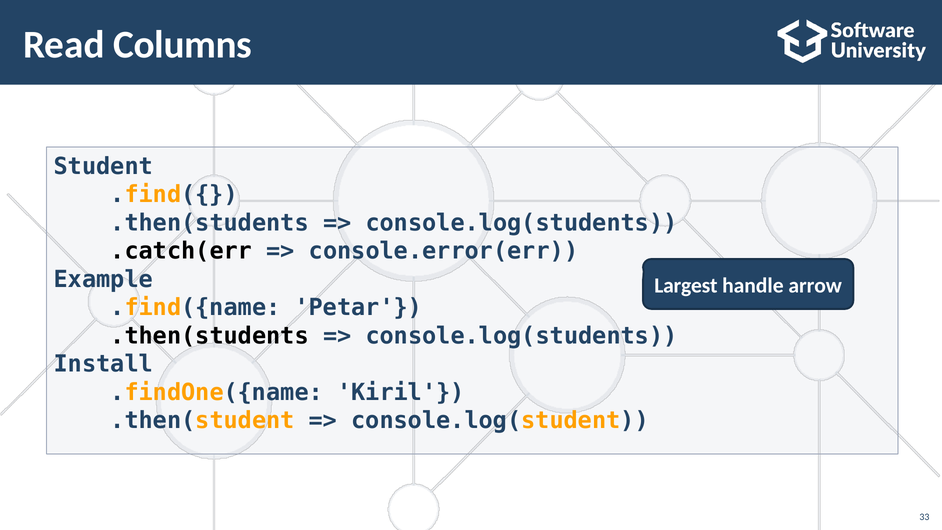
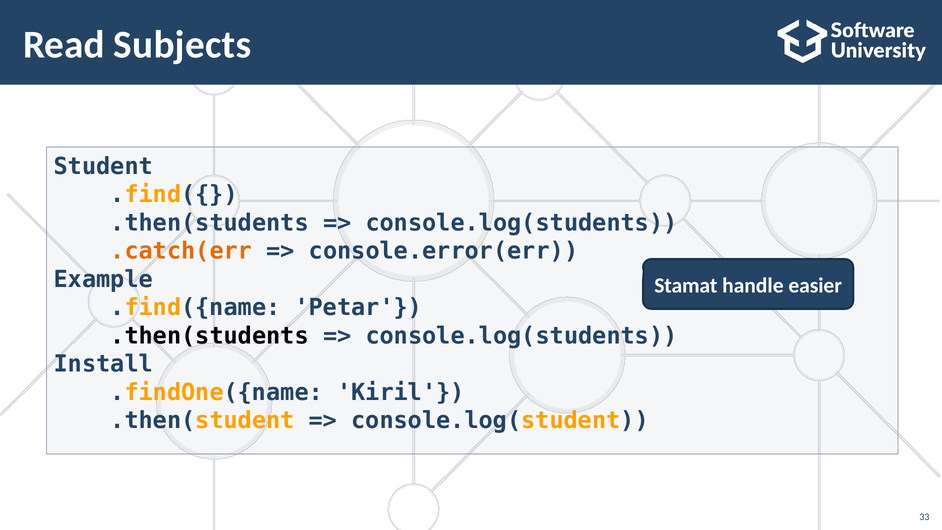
Columns: Columns -> Subjects
.catch(err colour: black -> orange
Largest: Largest -> Stamat
arrow: arrow -> easier
